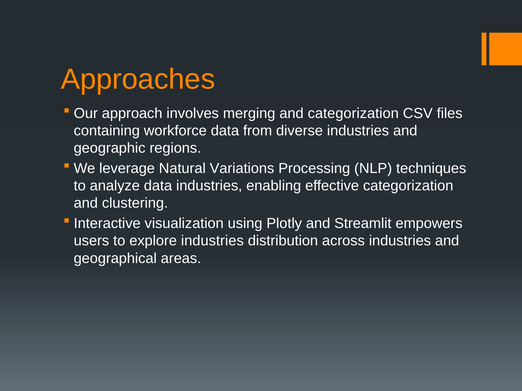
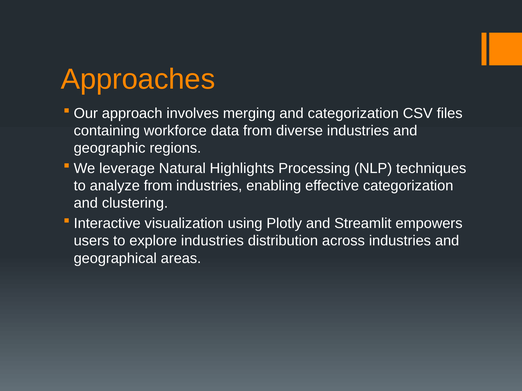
Variations: Variations -> Highlights
analyze data: data -> from
